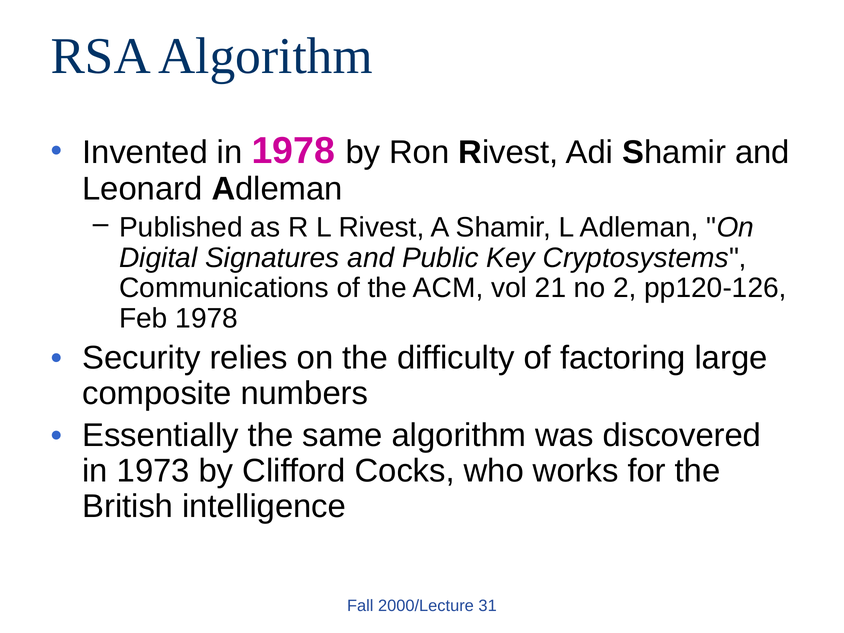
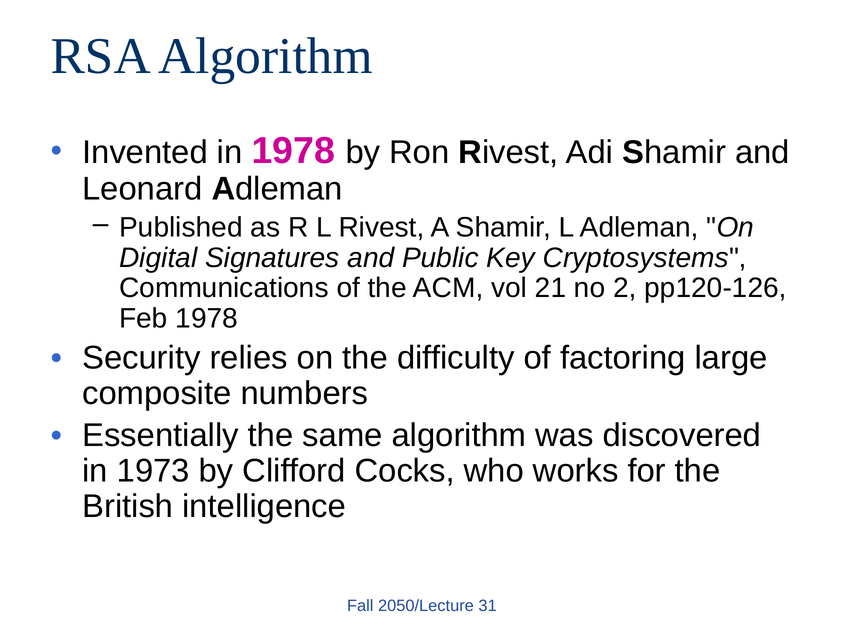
2000/Lecture: 2000/Lecture -> 2050/Lecture
